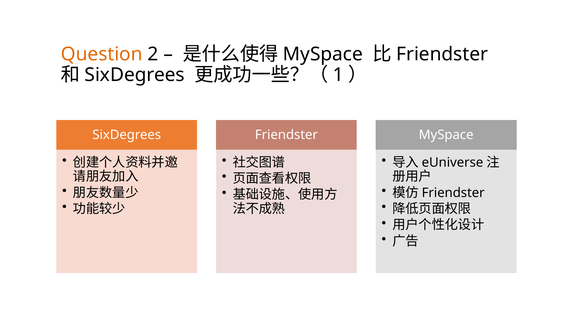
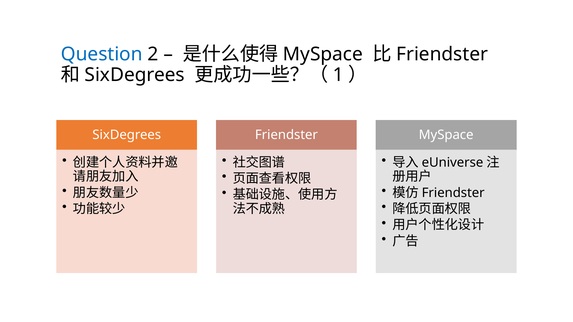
Question colour: orange -> blue
